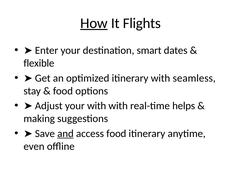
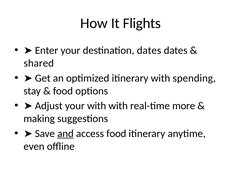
How underline: present -> none
destination smart: smart -> dates
flexible: flexible -> shared
seamless: seamless -> spending
helps: helps -> more
